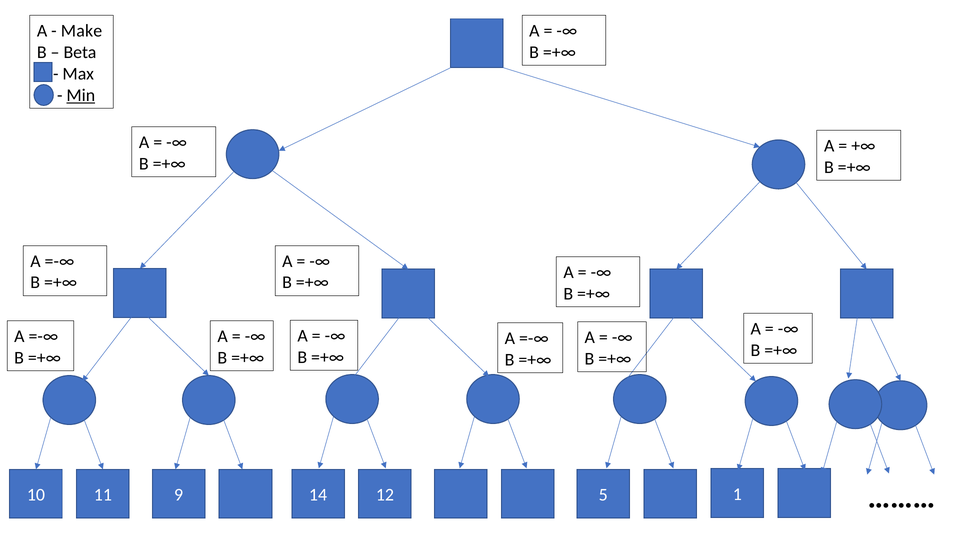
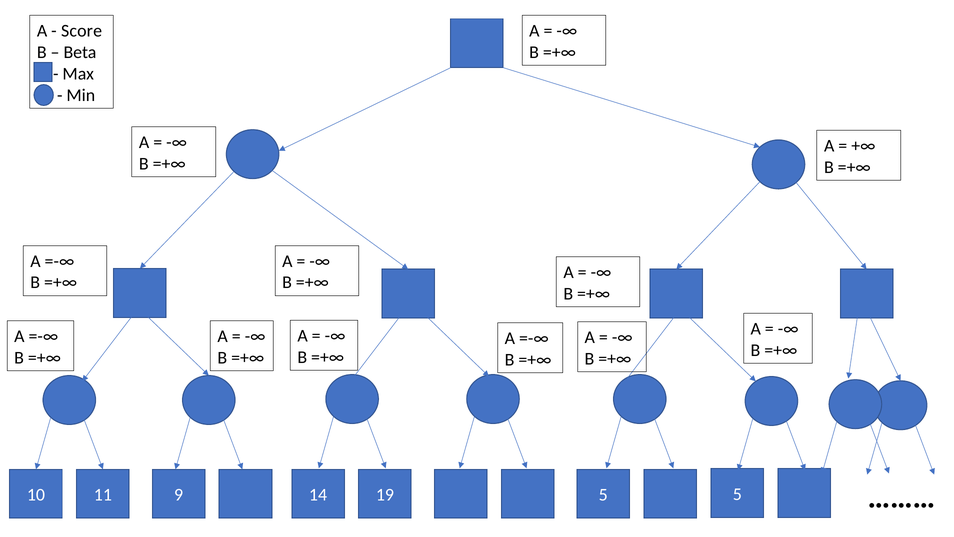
Make: Make -> Score
Min underline: present -> none
12: 12 -> 19
5 1: 1 -> 5
